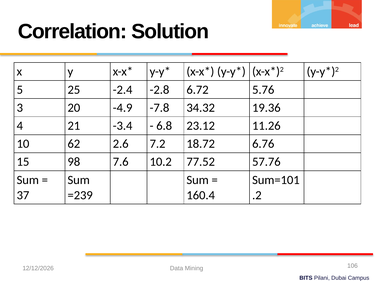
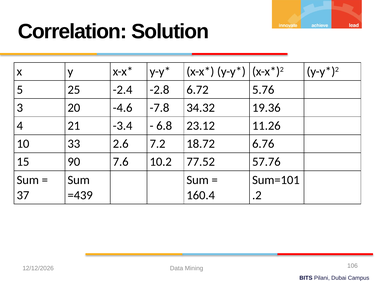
-4.9: -4.9 -> -4.6
62: 62 -> 33
98: 98 -> 90
=239: =239 -> =439
